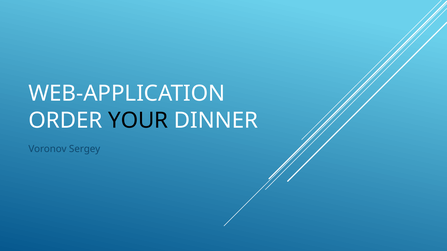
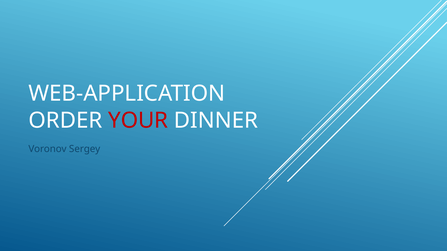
YOUR colour: black -> red
